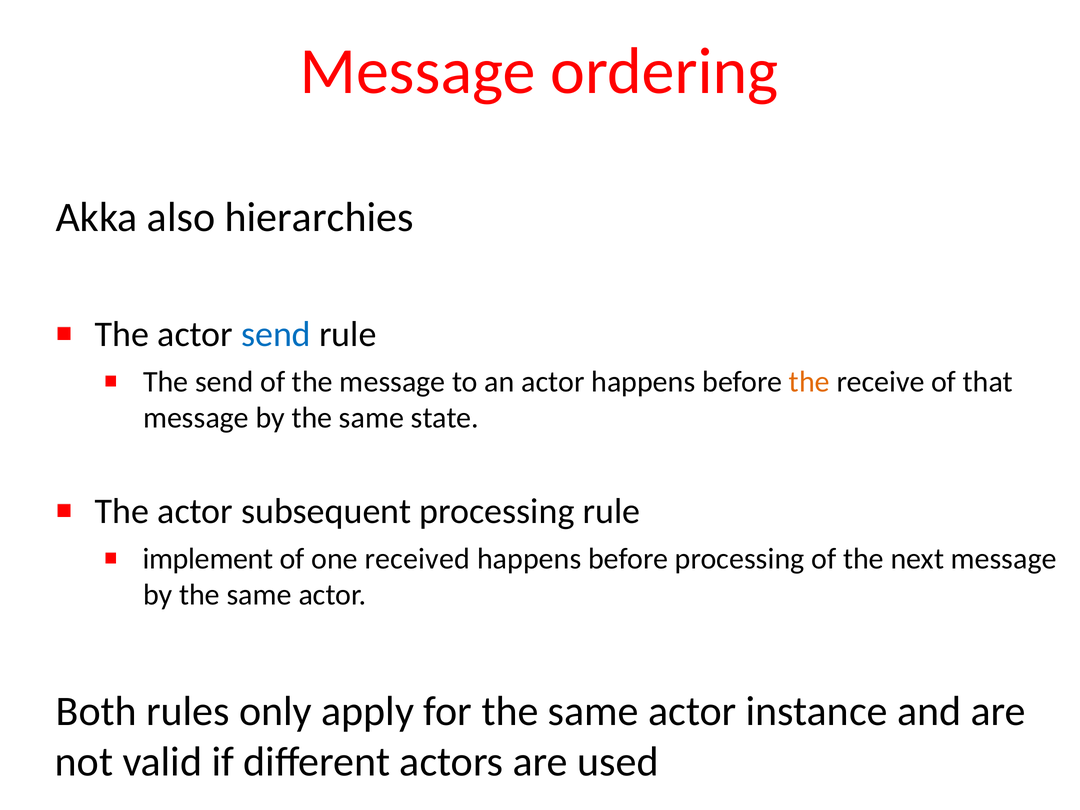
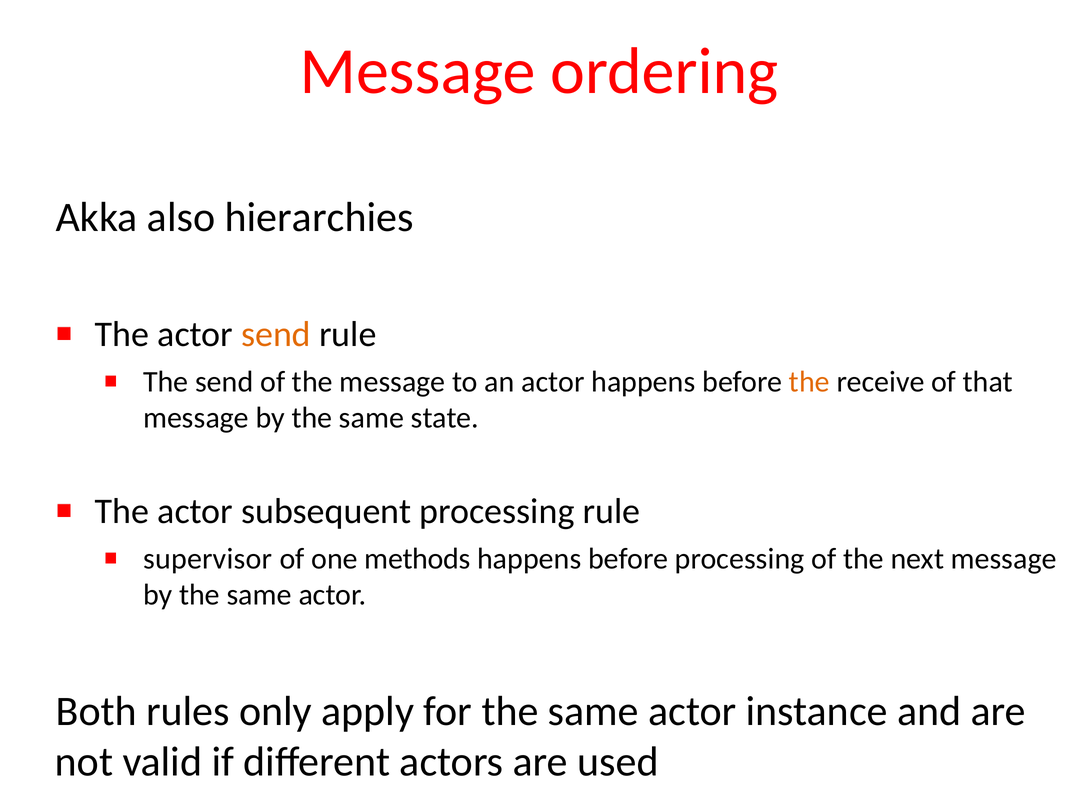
send at (276, 335) colour: blue -> orange
implement: implement -> supervisor
received: received -> methods
